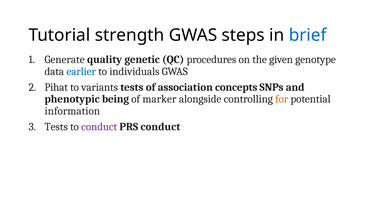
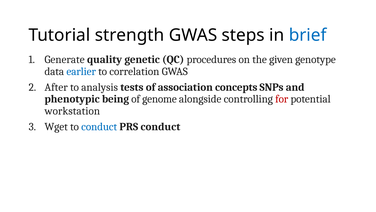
individuals: individuals -> correlation
Pihat: Pihat -> After
variants: variants -> analysis
marker: marker -> genome
for colour: orange -> red
information: information -> workstation
Tests at (56, 126): Tests -> Wget
conduct at (99, 126) colour: purple -> blue
